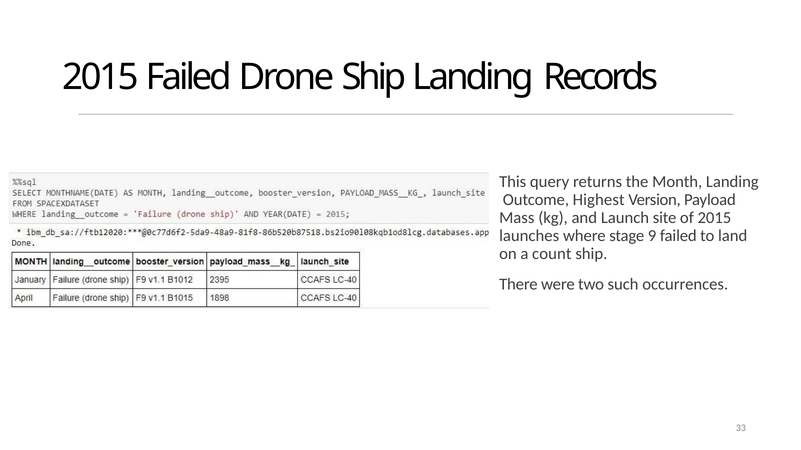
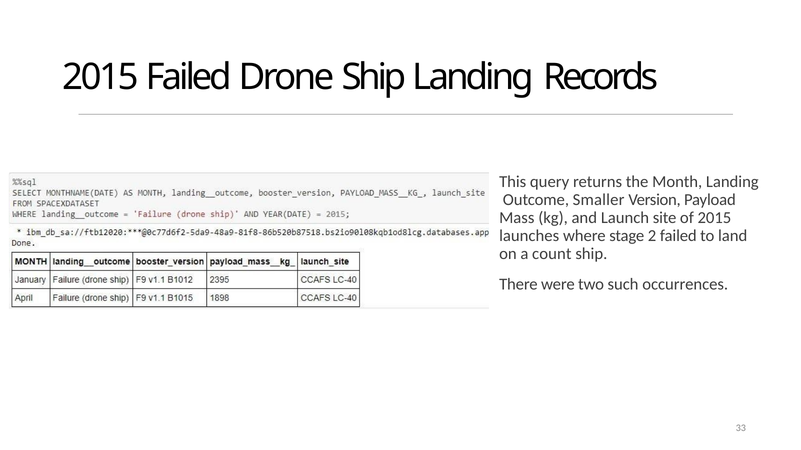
Highest: Highest -> Smaller
9: 9 -> 2
